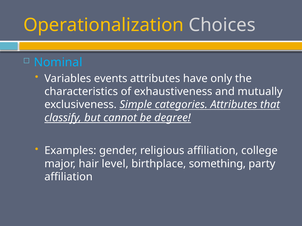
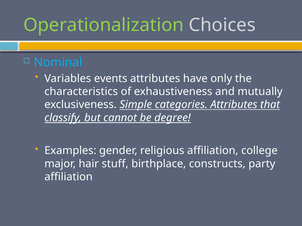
Operationalization colour: yellow -> light green
level: level -> stuff
something: something -> constructs
